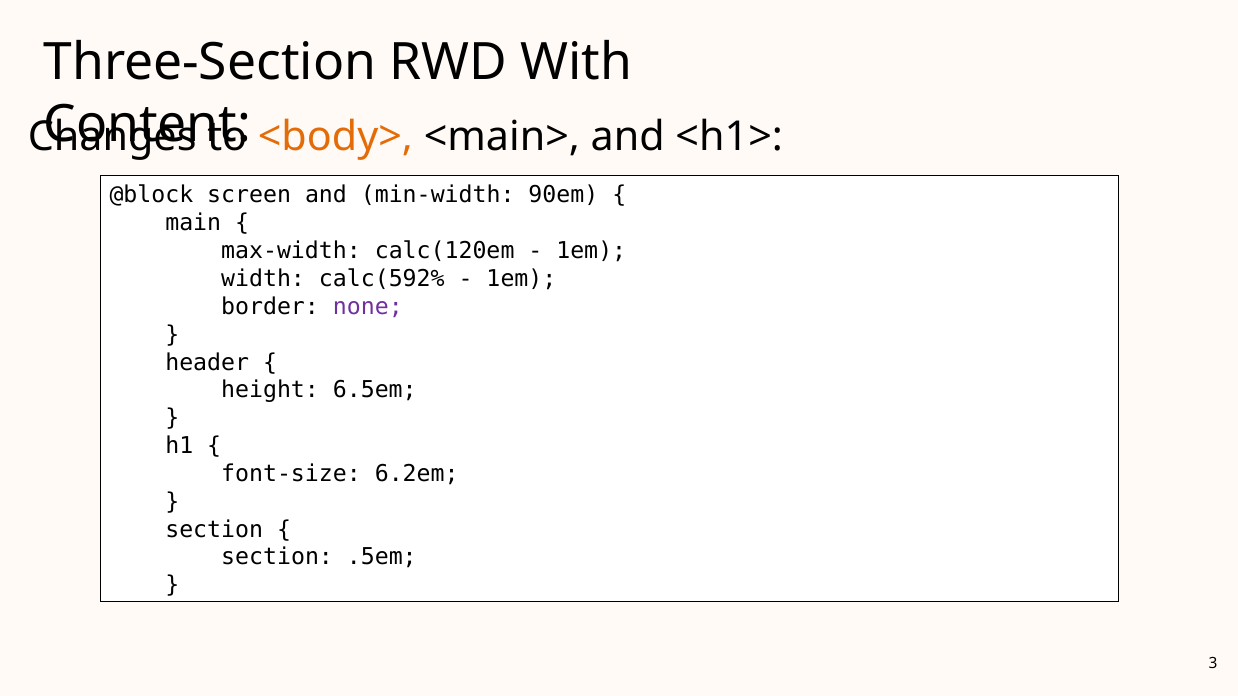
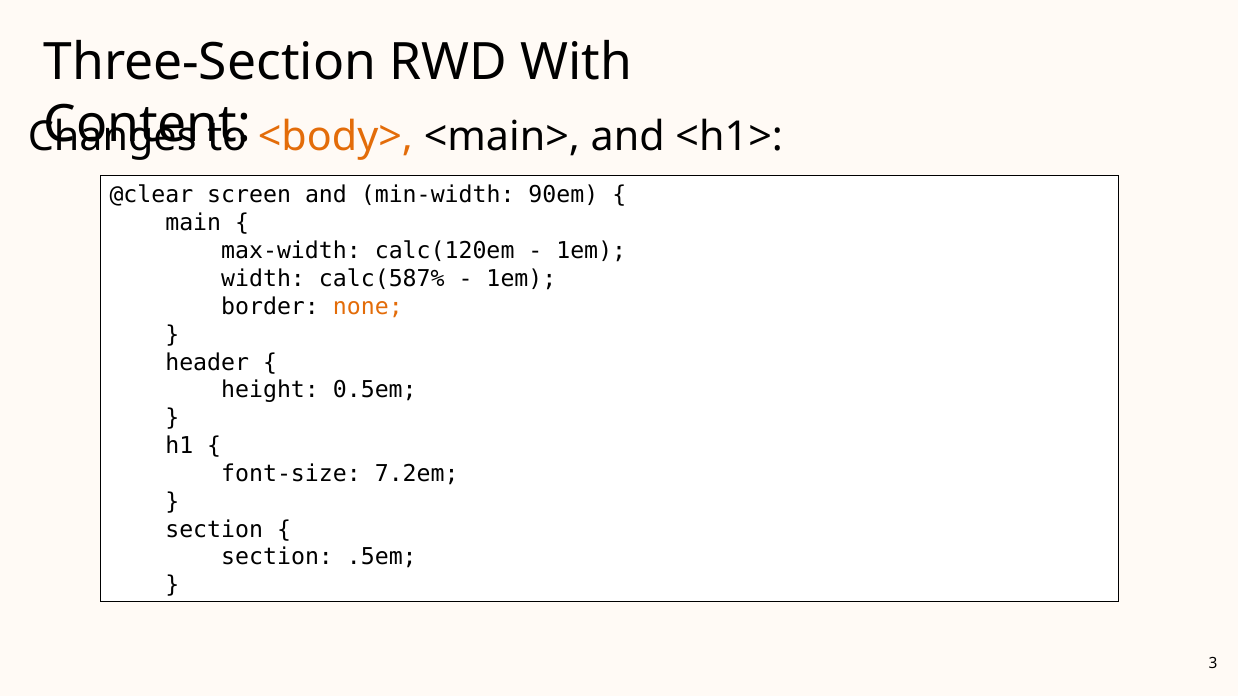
@block: @block -> @clear
calc(592%: calc(592% -> calc(587%
none colour: purple -> orange
6.5em: 6.5em -> 0.5em
6.2em: 6.2em -> 7.2em
